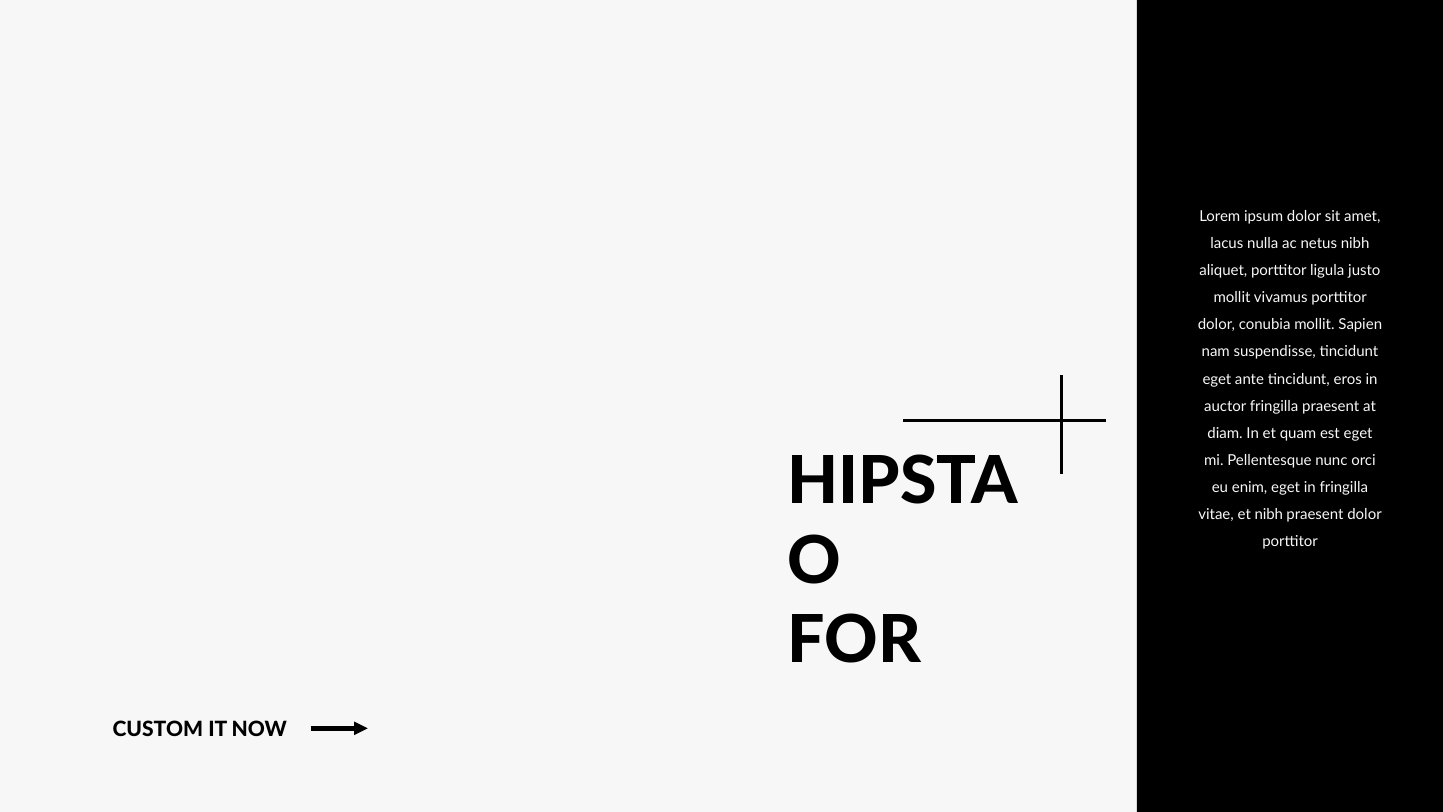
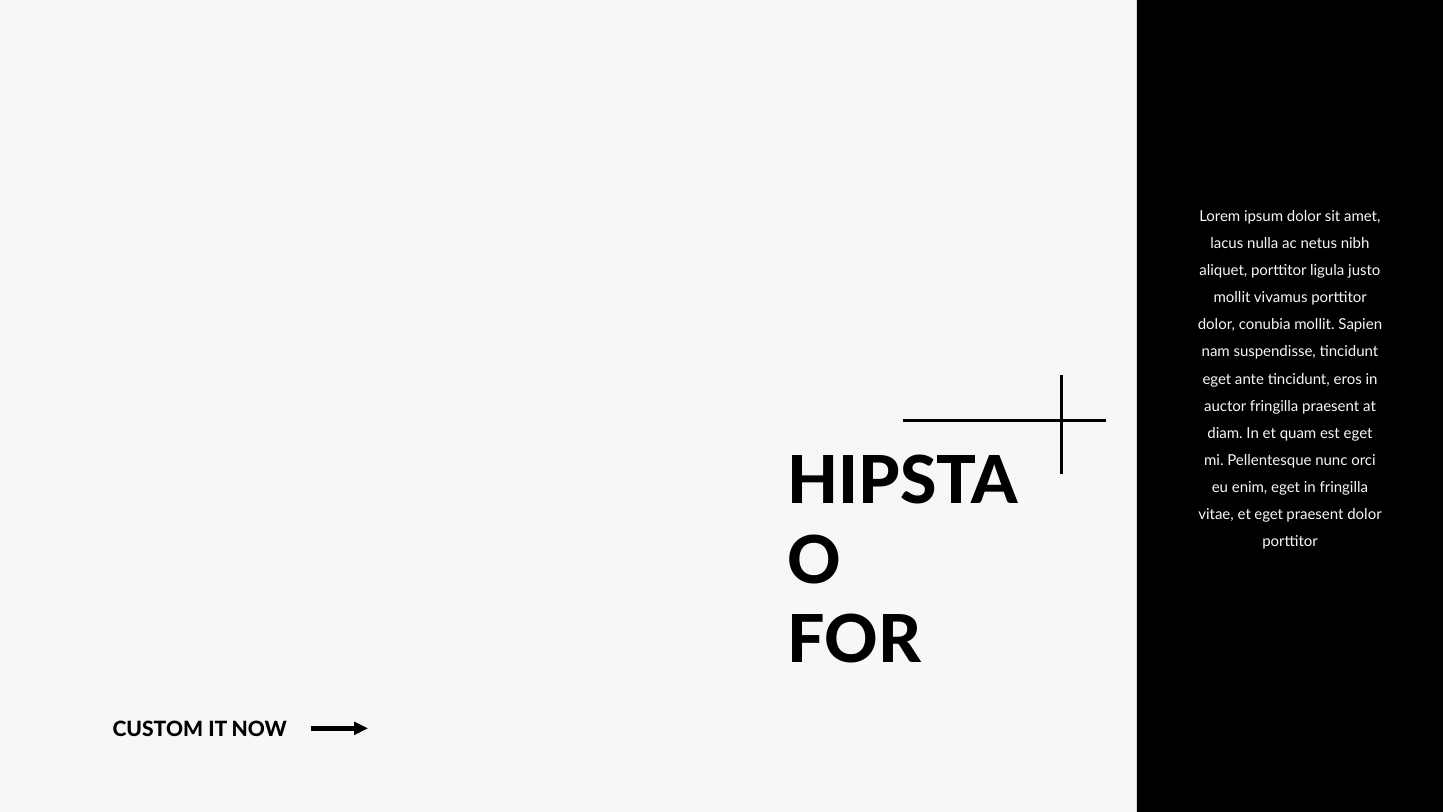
et nibh: nibh -> eget
